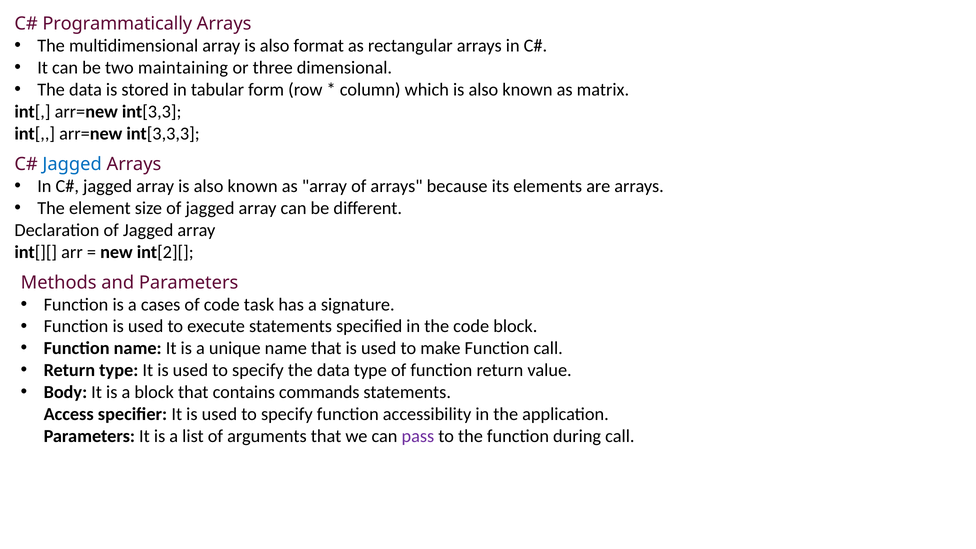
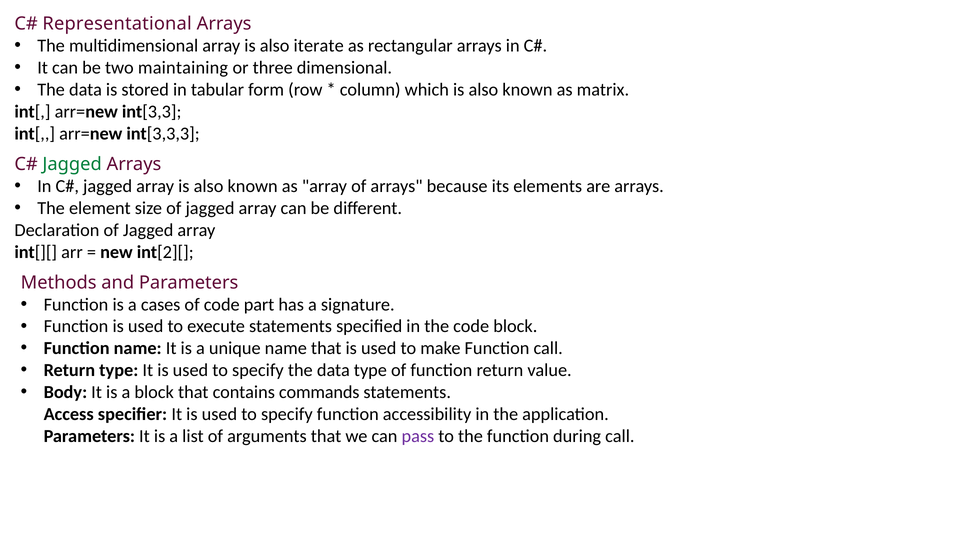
Programmatically: Programmatically -> Representational
format: format -> iterate
Jagged at (72, 164) colour: blue -> green
task: task -> part
